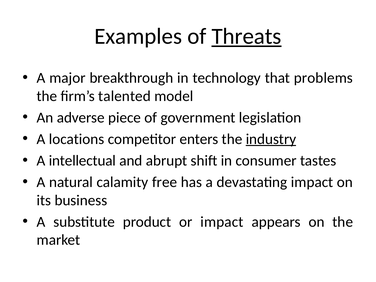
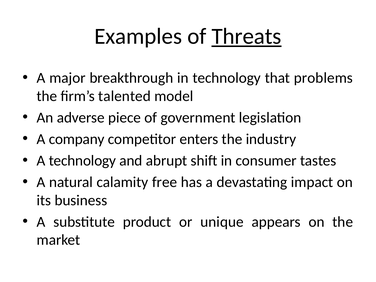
locations: locations -> company
industry underline: present -> none
A intellectual: intellectual -> technology
or impact: impact -> unique
